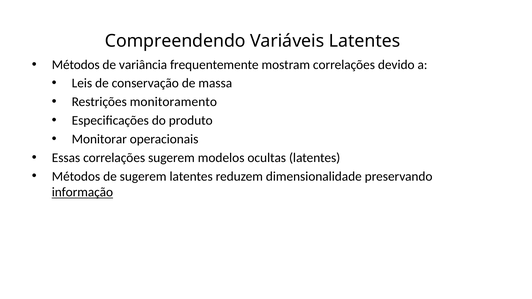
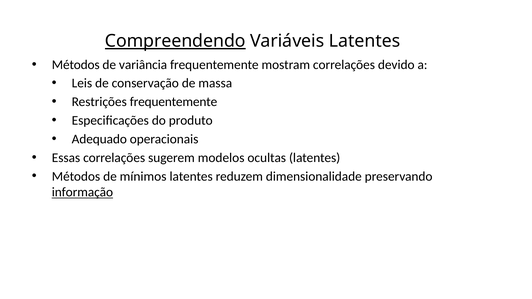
Compreendendo underline: none -> present
Restrições monitoramento: monitoramento -> frequentemente
Monitorar: Monitorar -> Adequado
de sugerem: sugerem -> mínimos
